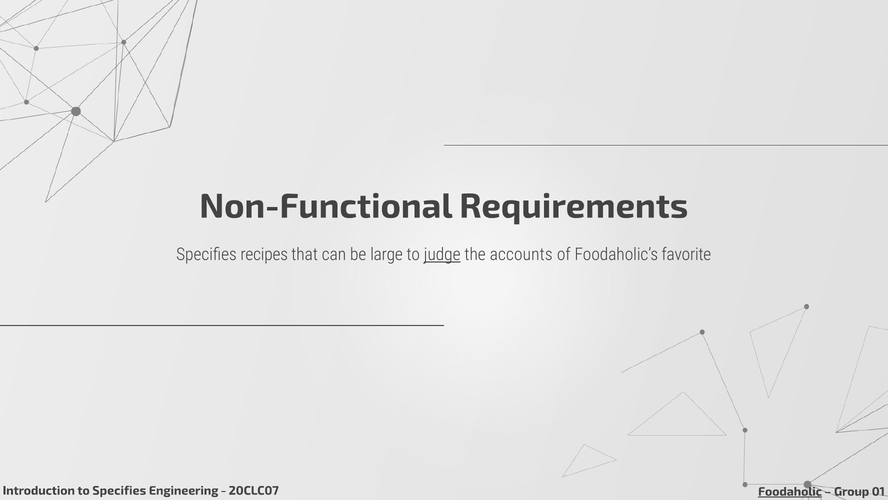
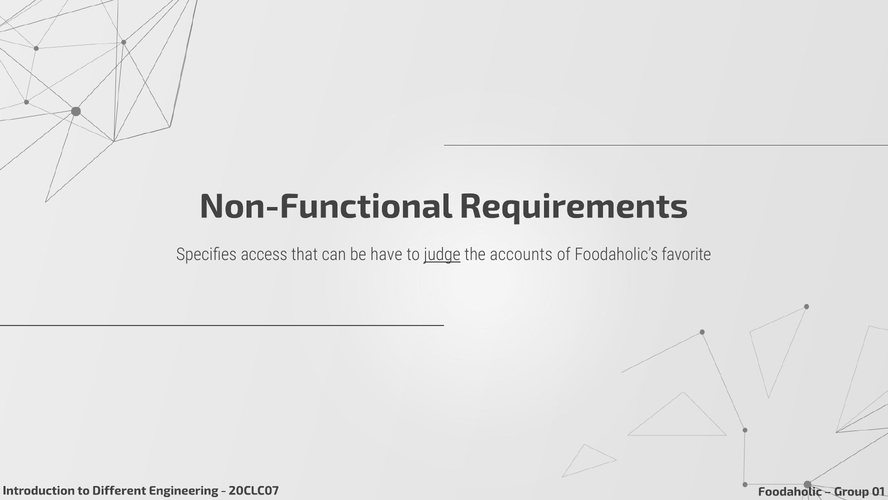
recipes: recipes -> access
large: large -> have
to Specifies: Specifies -> Different
Foodaholic underline: present -> none
